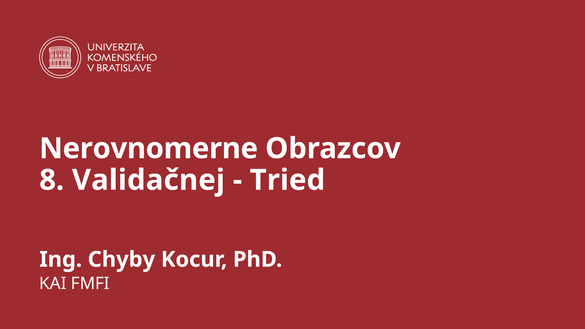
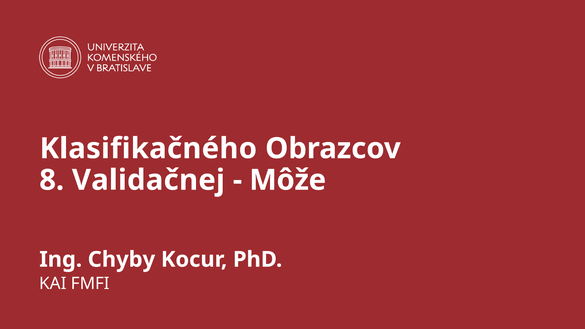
Nerovnomerne: Nerovnomerne -> Klasifikačného
Tried: Tried -> Môže
